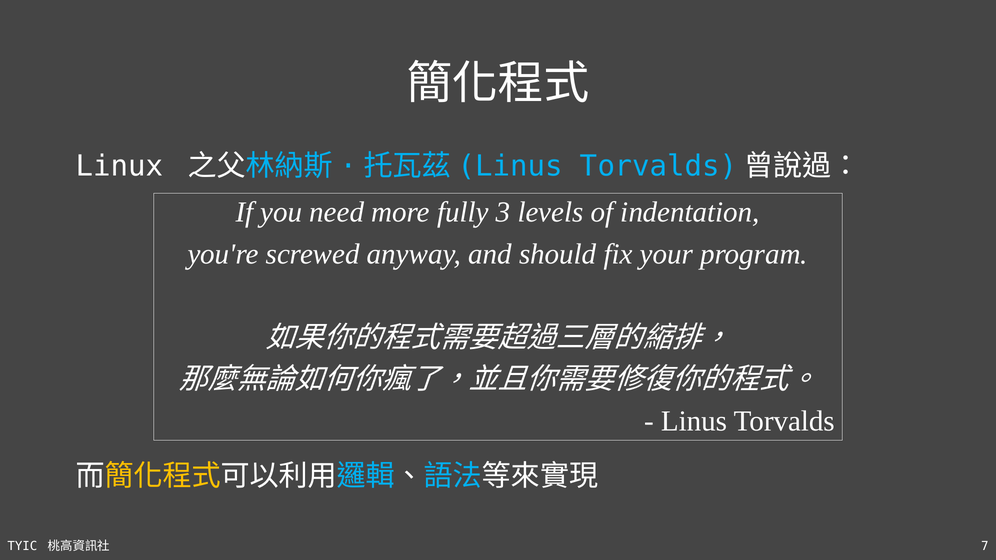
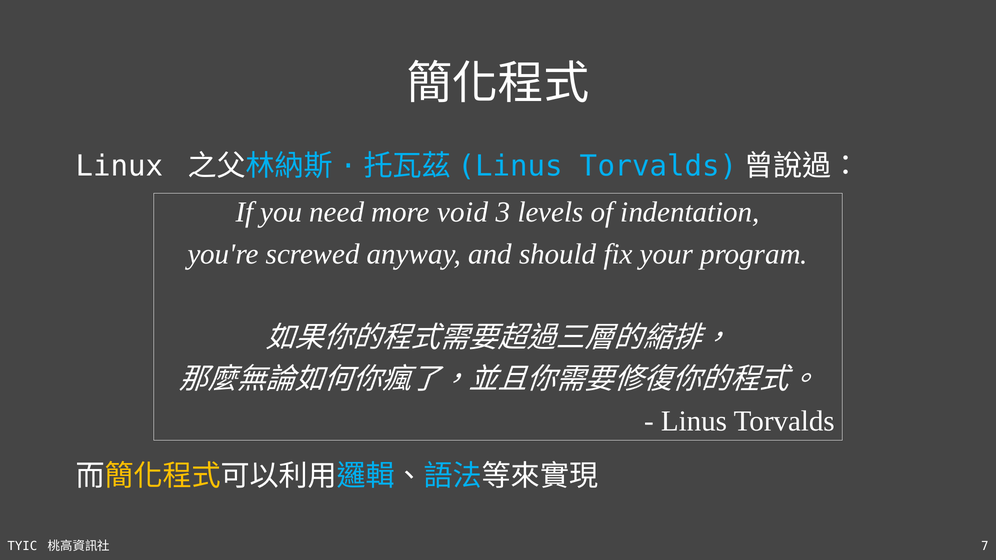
fully: fully -> void
